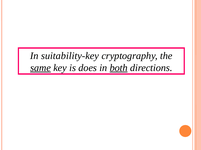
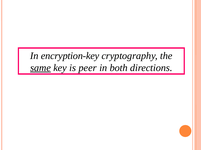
suitability-key: suitability-key -> encryption-key
does: does -> peer
both underline: present -> none
